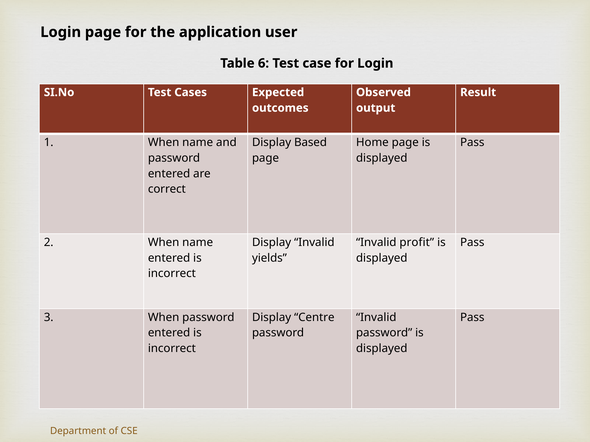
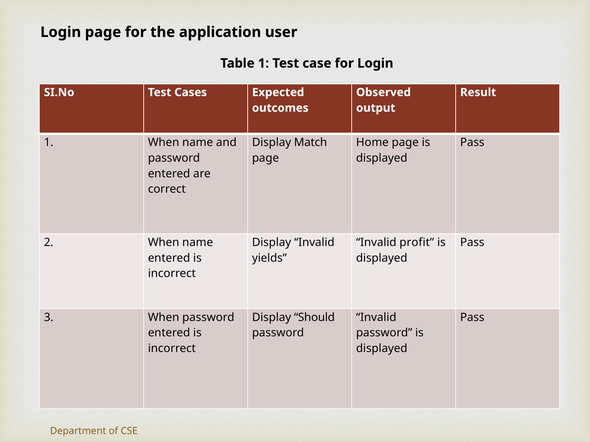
Table 6: 6 -> 1
Based: Based -> Match
Centre: Centre -> Should
